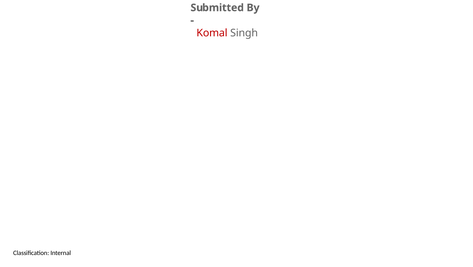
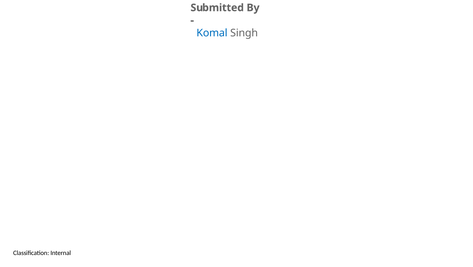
Komal colour: red -> blue
